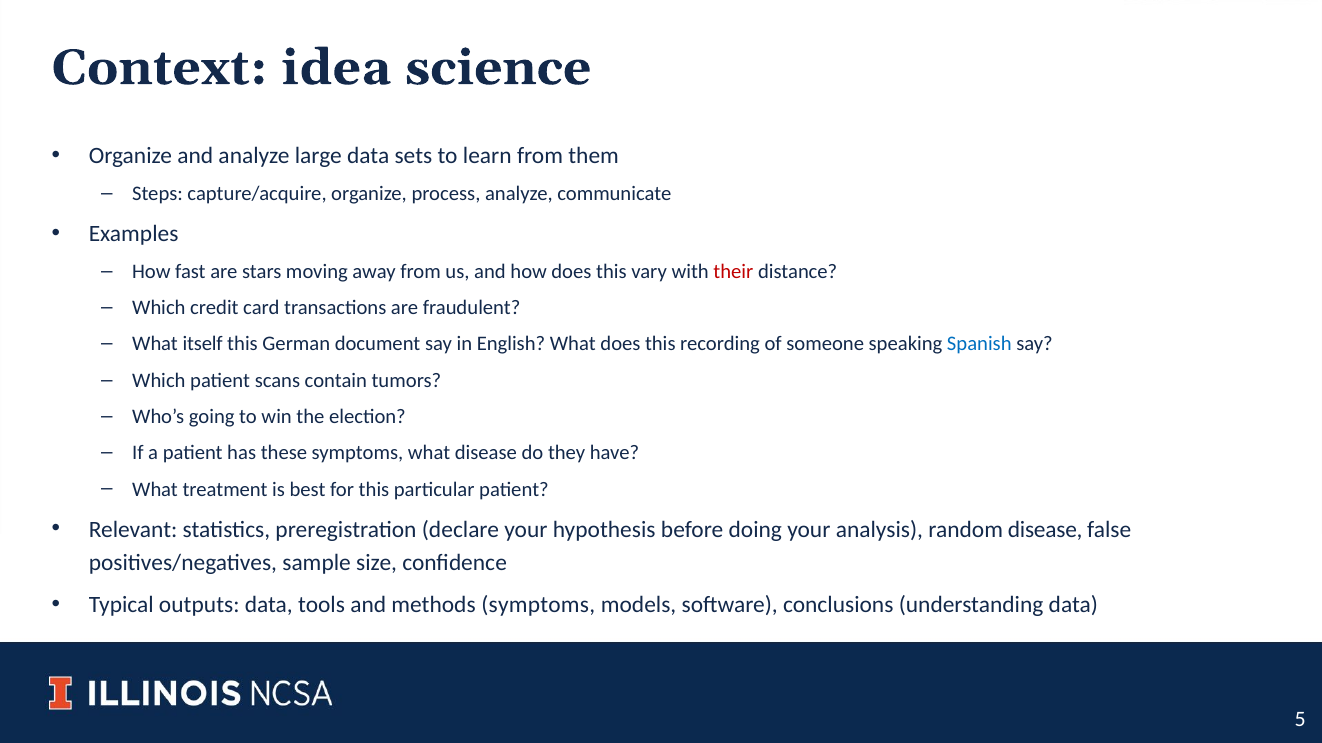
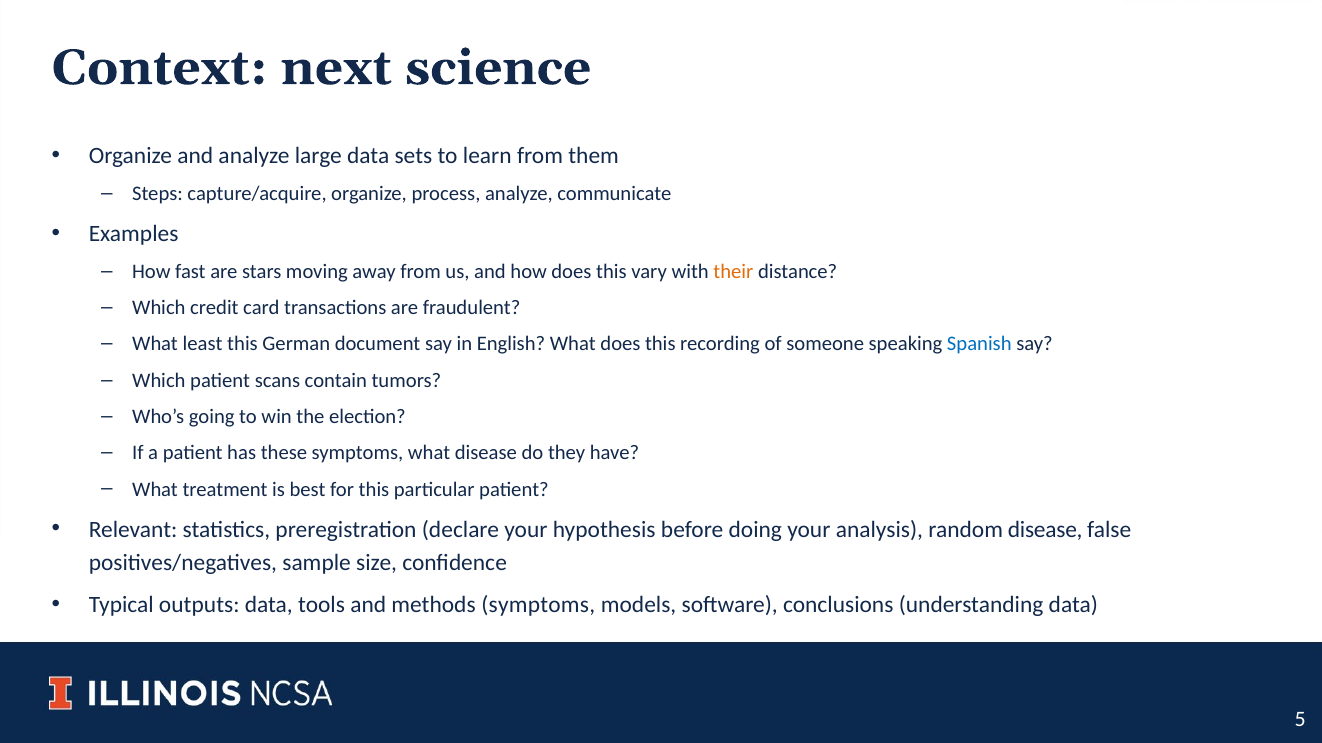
idea: idea -> next
their colour: red -> orange
itself: itself -> least
